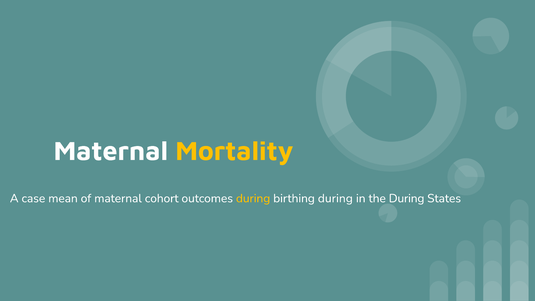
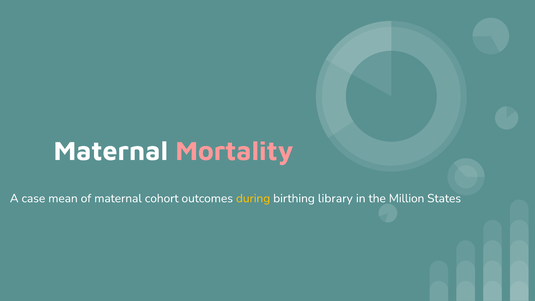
Mortality colour: yellow -> pink
birthing during: during -> library
the During: During -> Million
